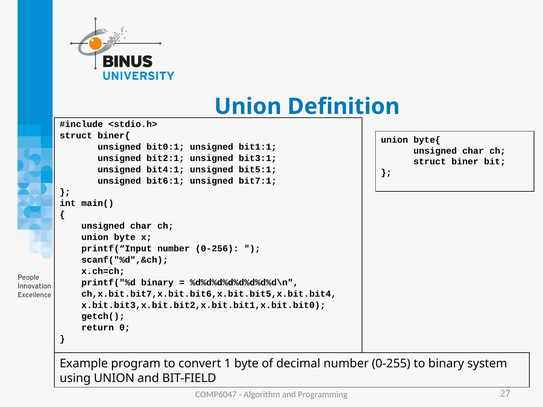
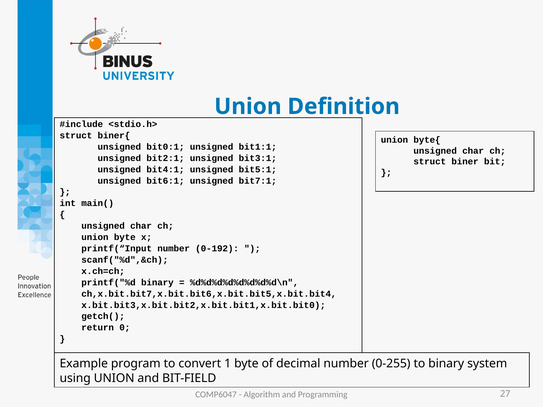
0-256: 0-256 -> 0-192
